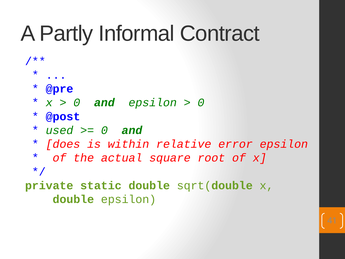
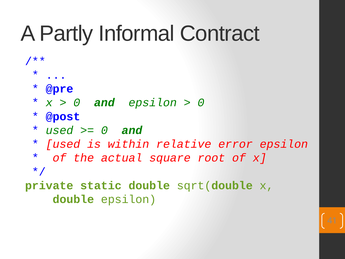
does at (63, 144): does -> used
